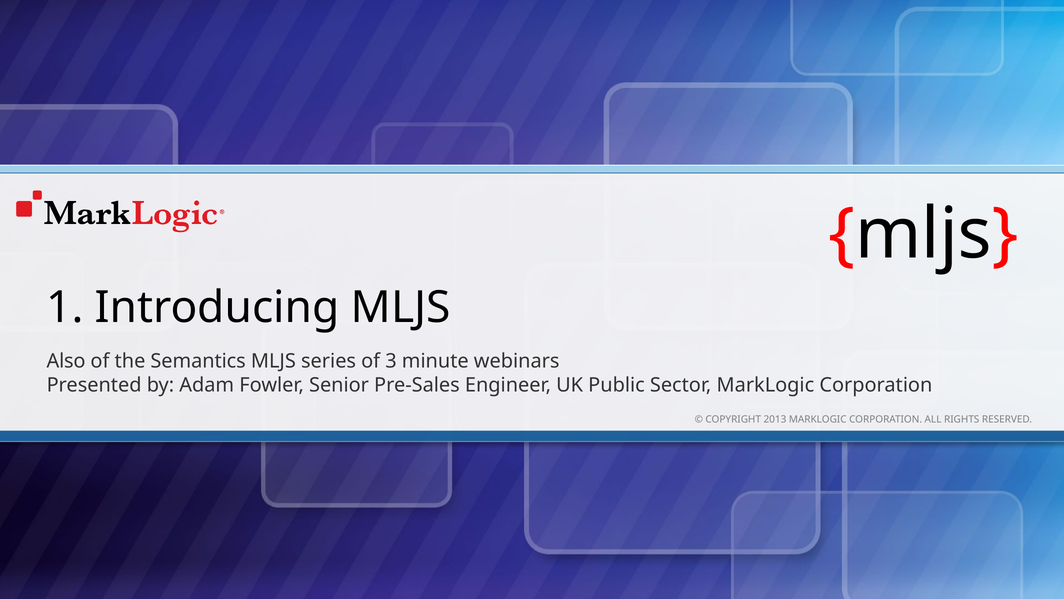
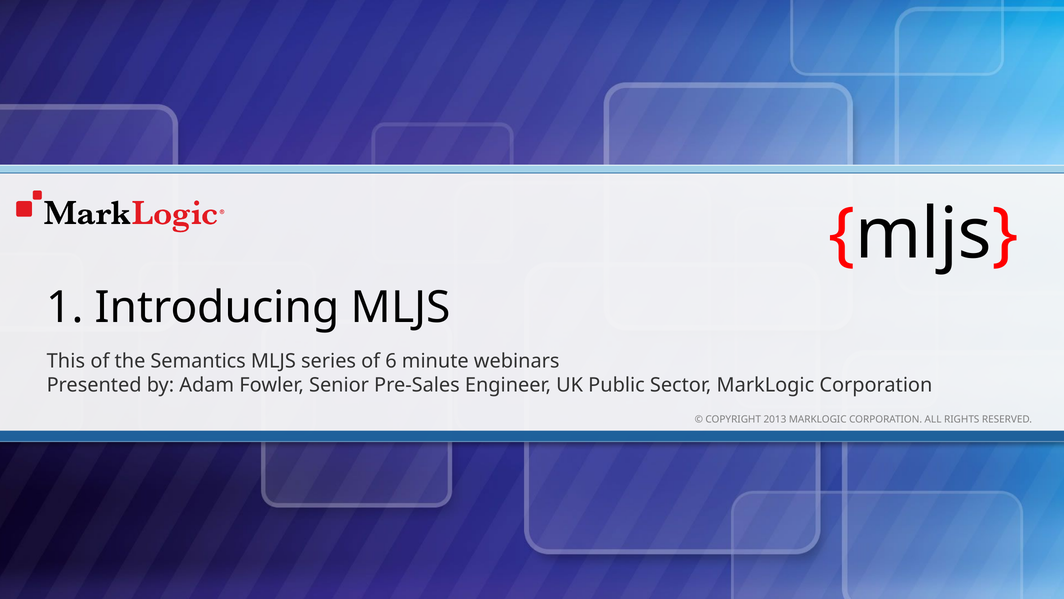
Also: Also -> This
3: 3 -> 6
